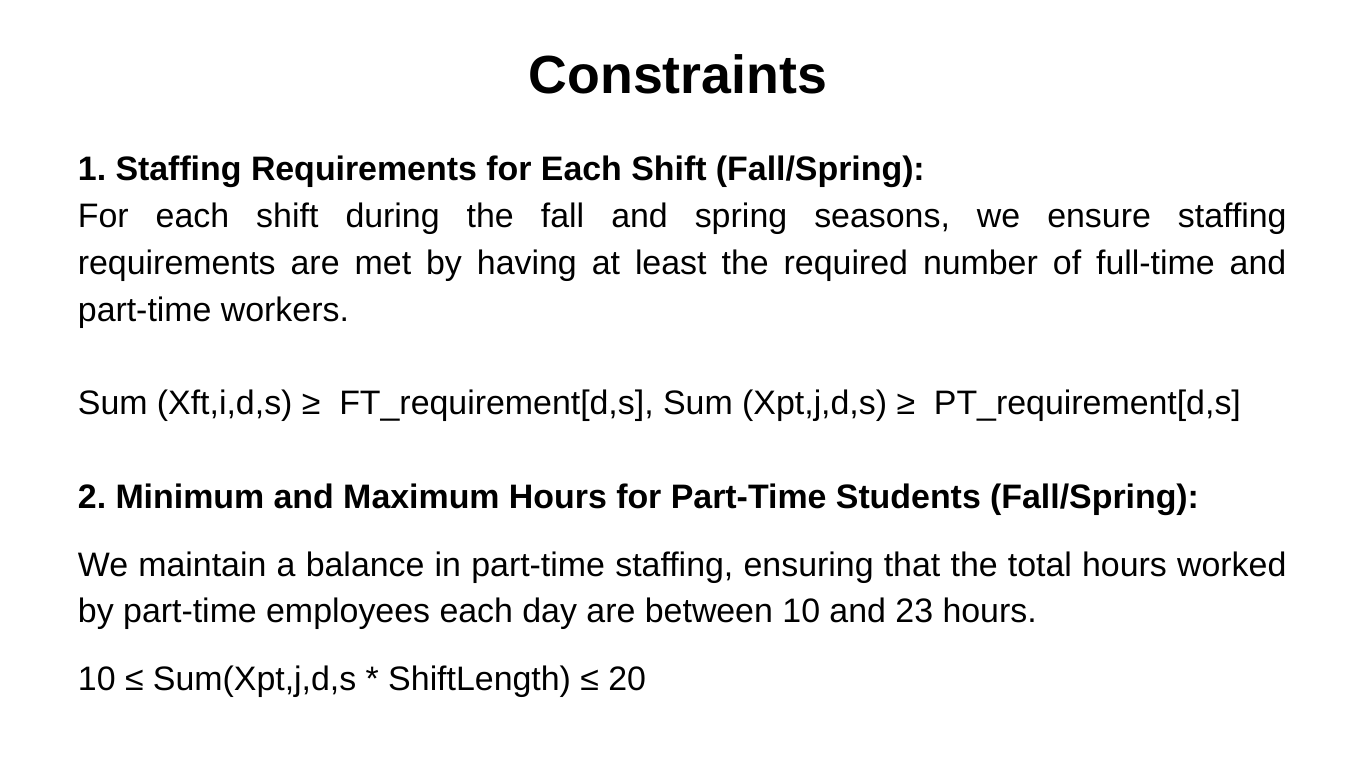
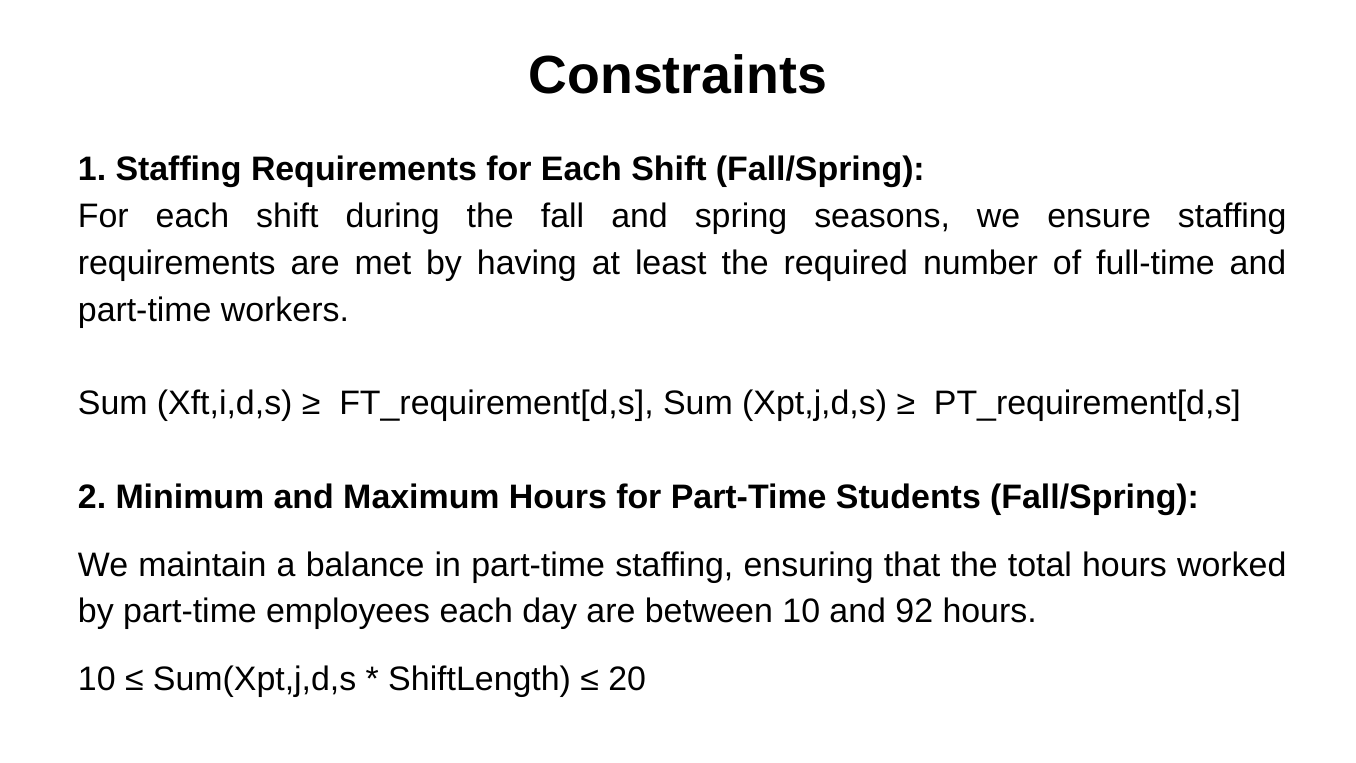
23: 23 -> 92
